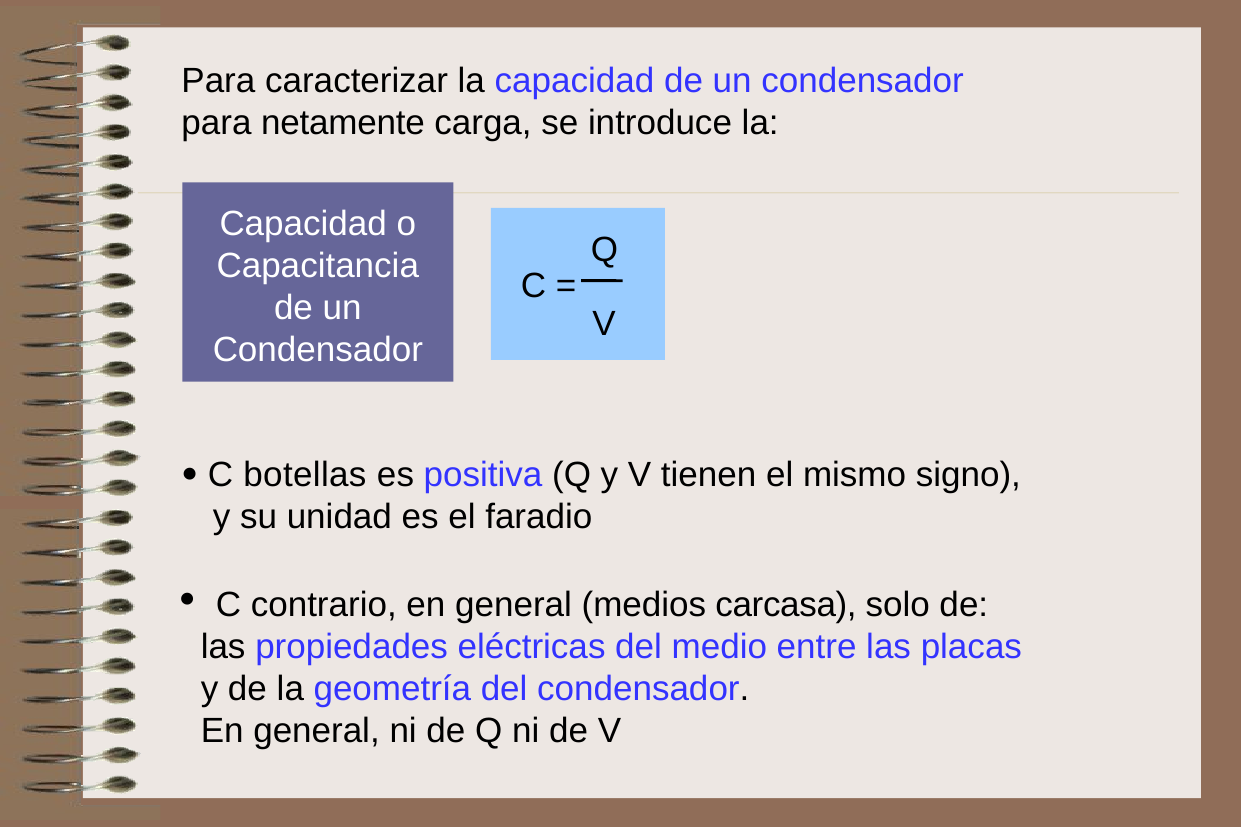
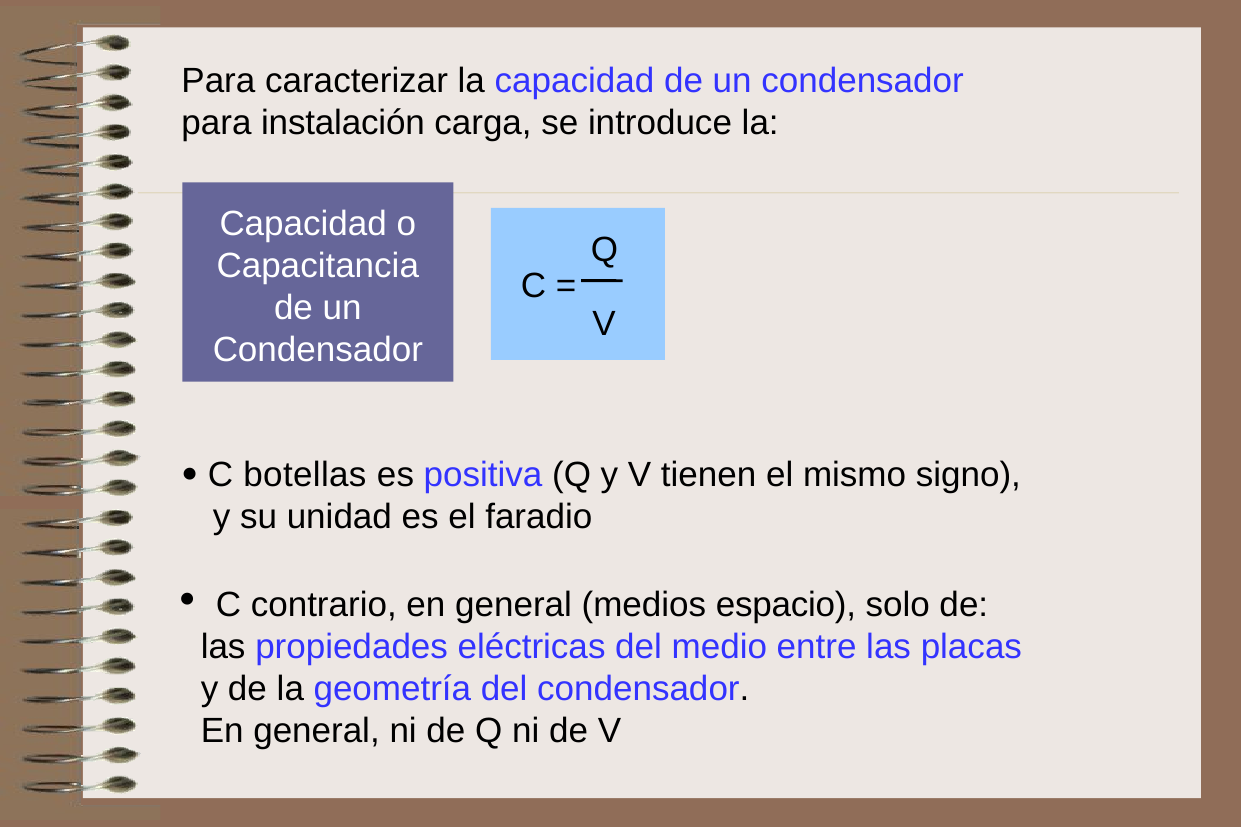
netamente: netamente -> instalación
carcasa: carcasa -> espacio
